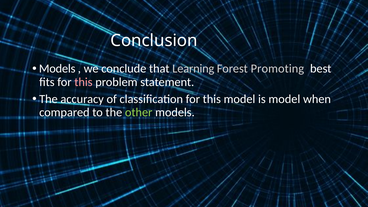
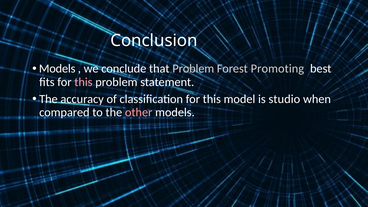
that Learning: Learning -> Problem
is model: model -> studio
other colour: light green -> pink
